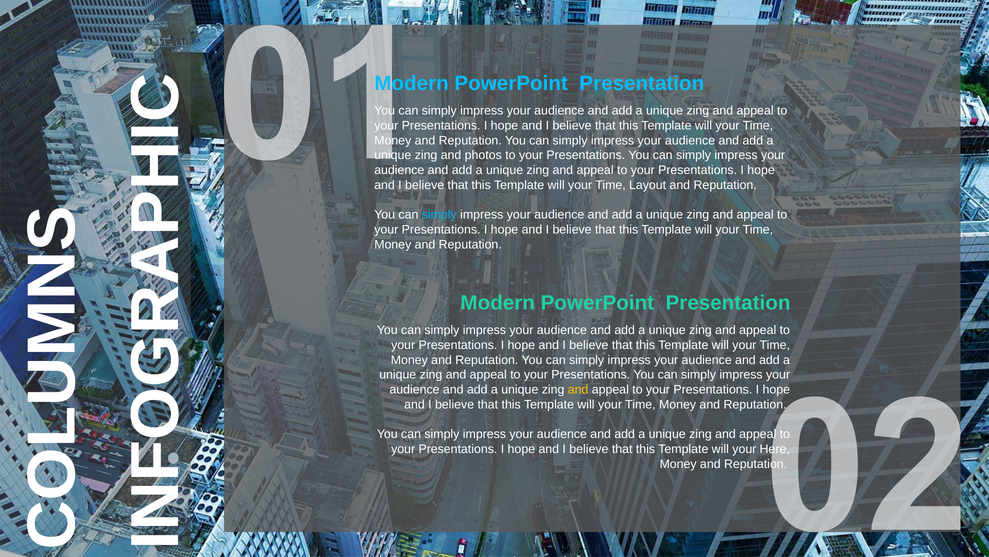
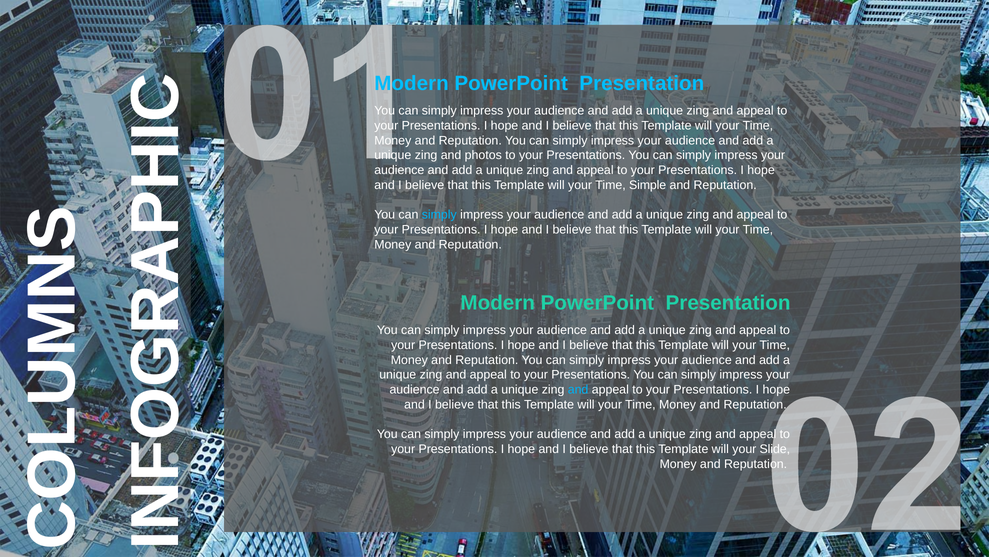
Layout: Layout -> Simple
and at (578, 389) colour: yellow -> light blue
Here: Here -> Slide
